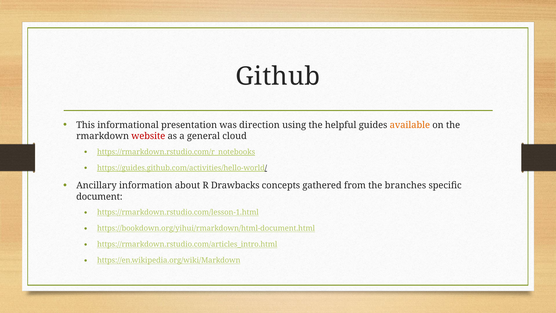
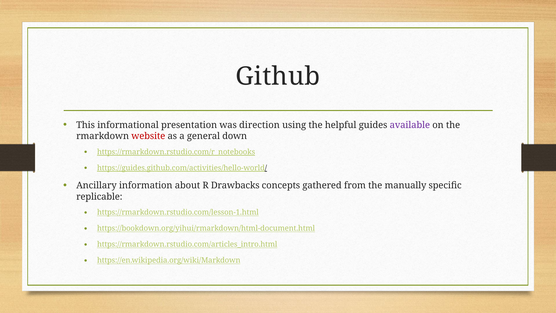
available colour: orange -> purple
cloud: cloud -> down
branches: branches -> manually
document: document -> replicable
